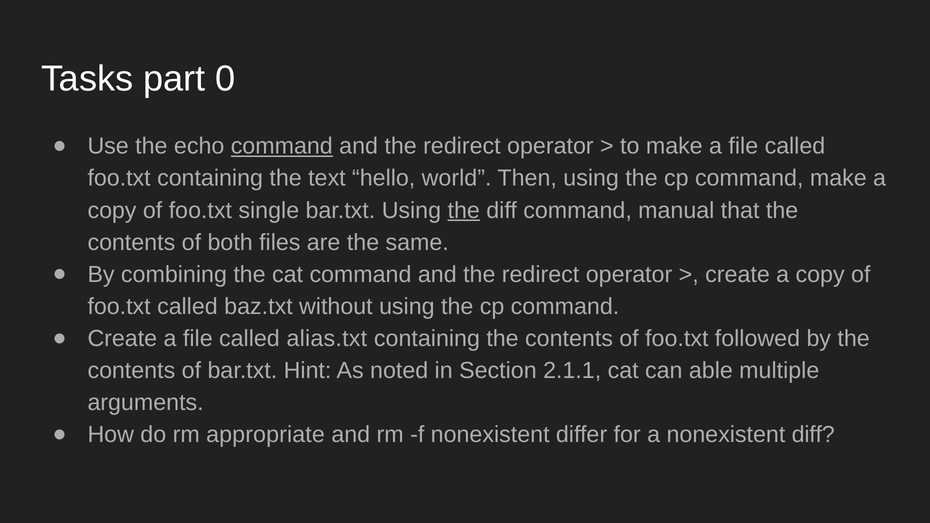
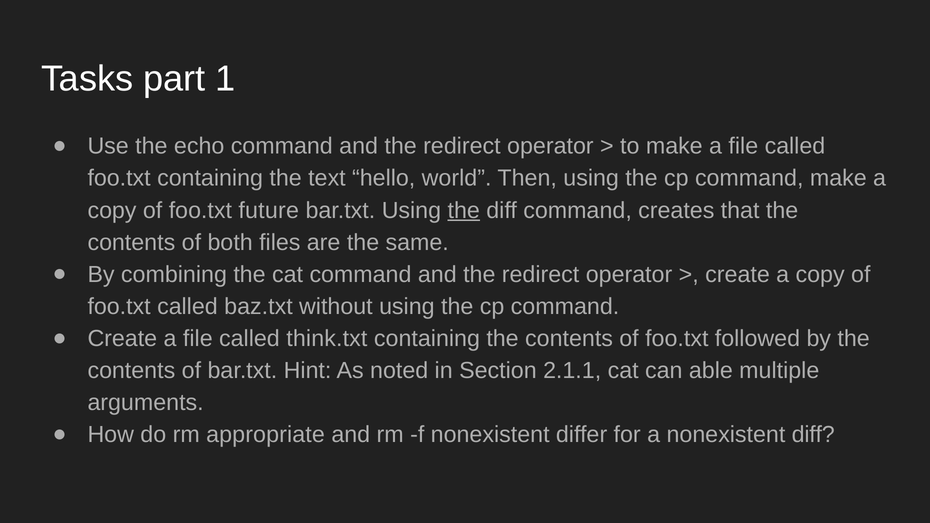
0: 0 -> 1
command at (282, 146) underline: present -> none
single: single -> future
manual: manual -> creates
alias.txt: alias.txt -> think.txt
